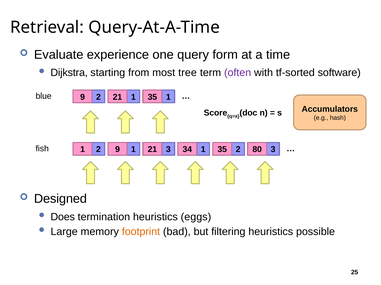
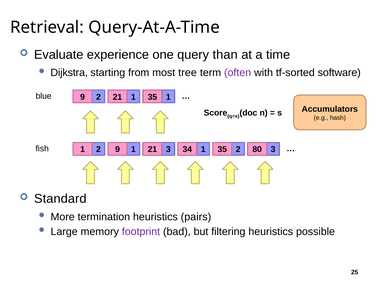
form: form -> than
Designed: Designed -> Standard
Does: Does -> More
eggs: eggs -> pairs
footprint colour: orange -> purple
